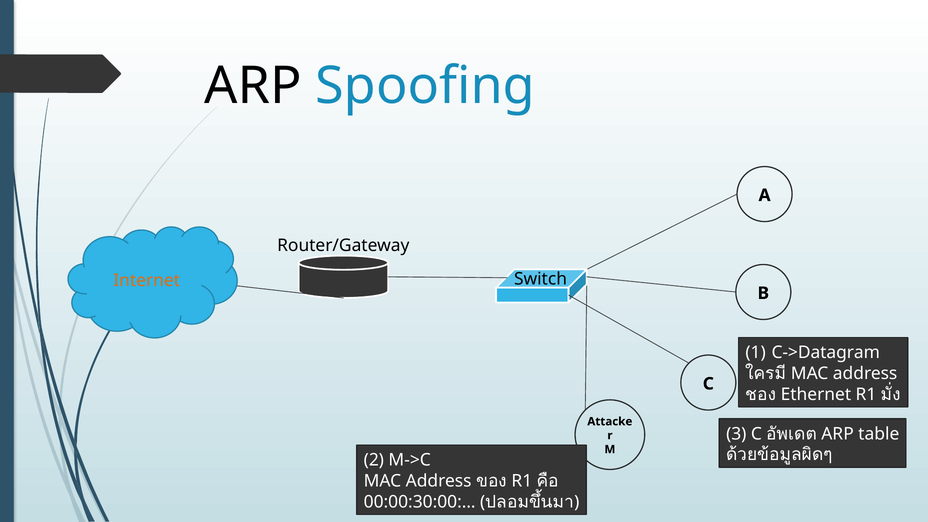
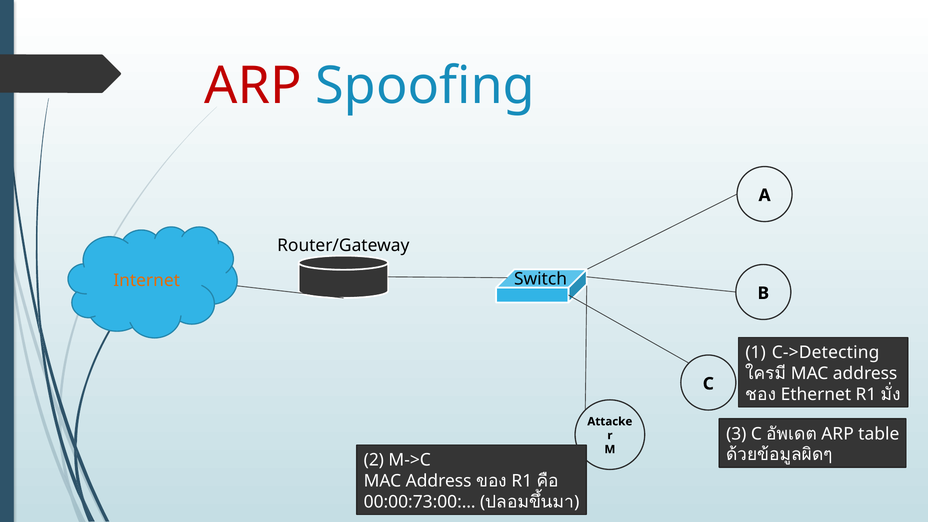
ARP at (253, 86) colour: black -> red
C->Datagram: C->Datagram -> C->Detecting
00:00:30:00:…: 00:00:30:00:… -> 00:00:73:00:…
